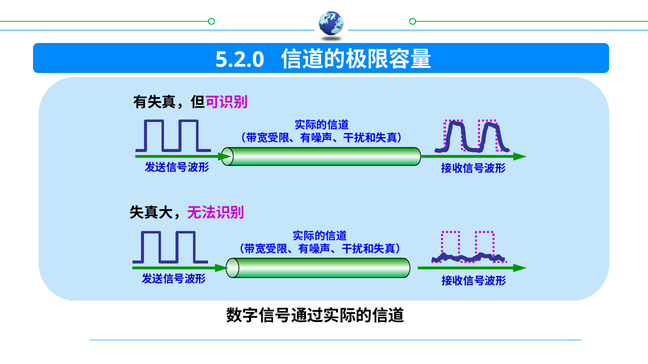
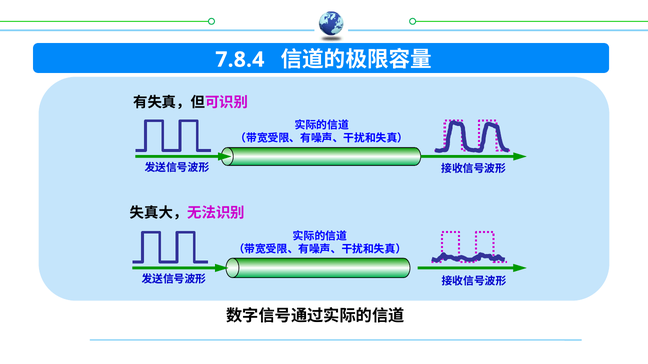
5.2.0: 5.2.0 -> 7.8.4
